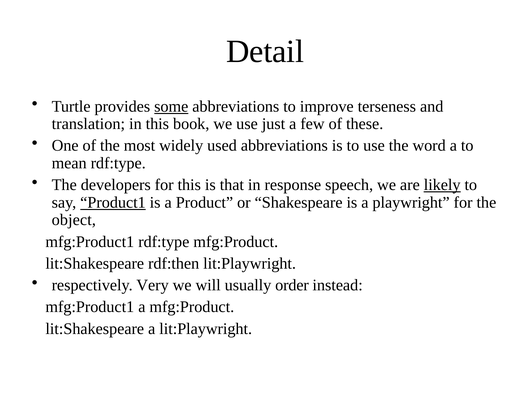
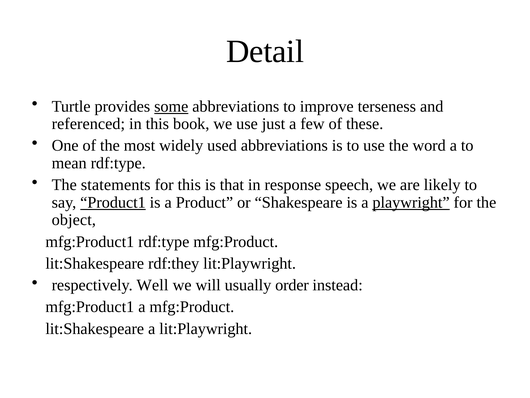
translation: translation -> referenced
developers: developers -> statements
likely underline: present -> none
playwright underline: none -> present
rdf:then: rdf:then -> rdf:they
Very: Very -> Well
